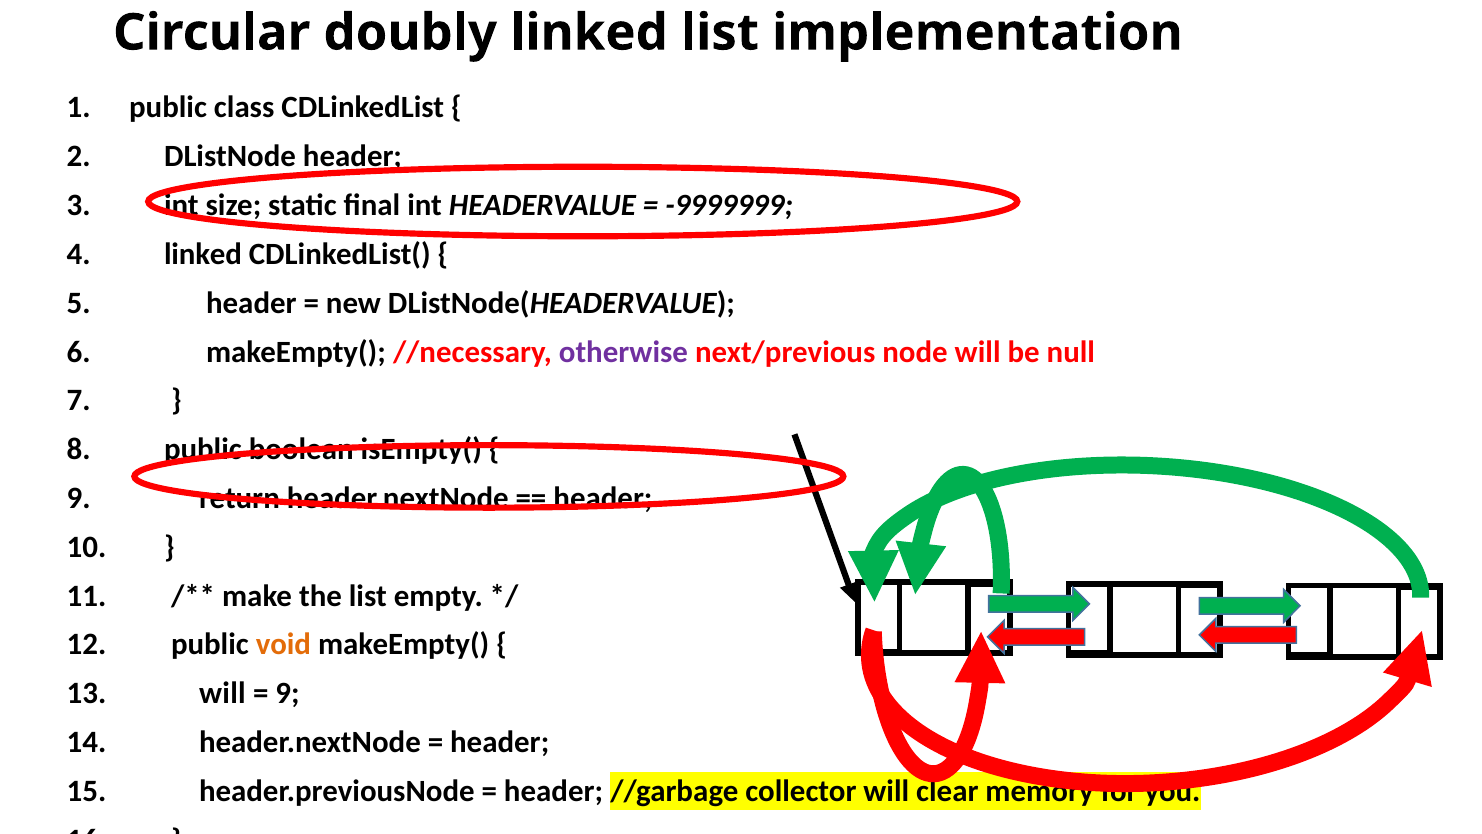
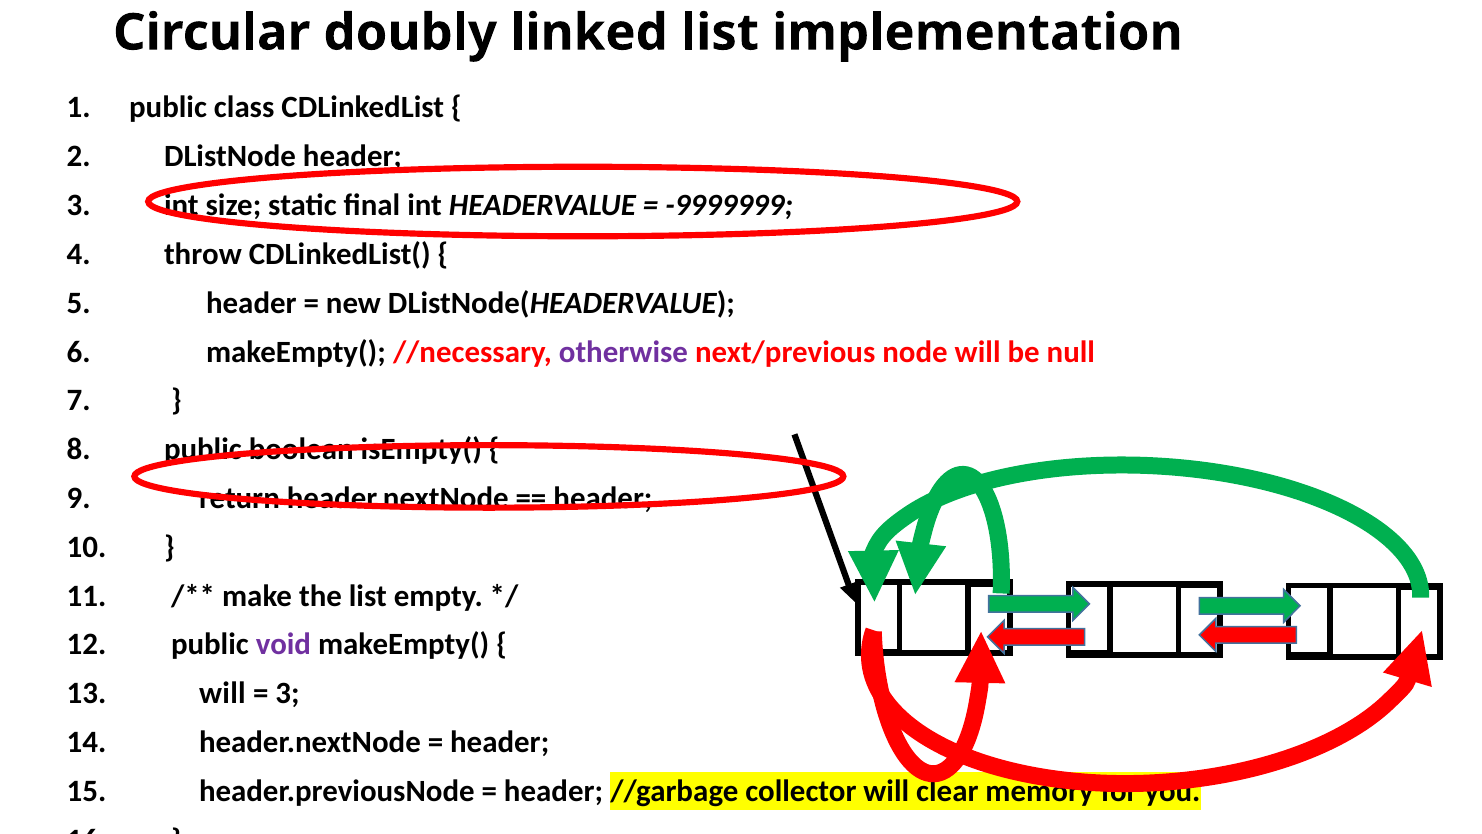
linked at (203, 254): linked -> throw
void colour: orange -> purple
9 at (288, 693): 9 -> 3
